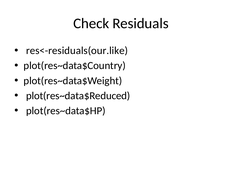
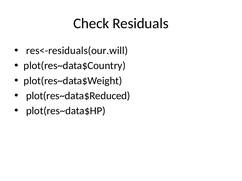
res<-residuals(our.like: res<-residuals(our.like -> res<-residuals(our.will
